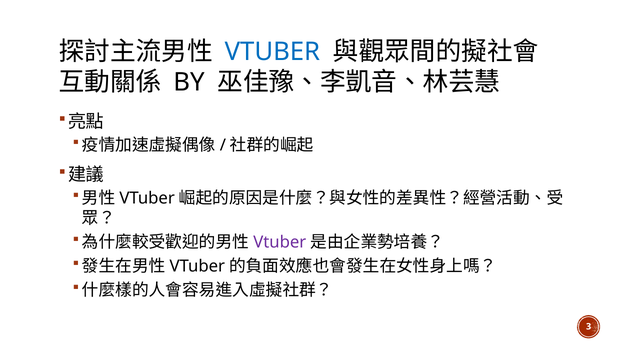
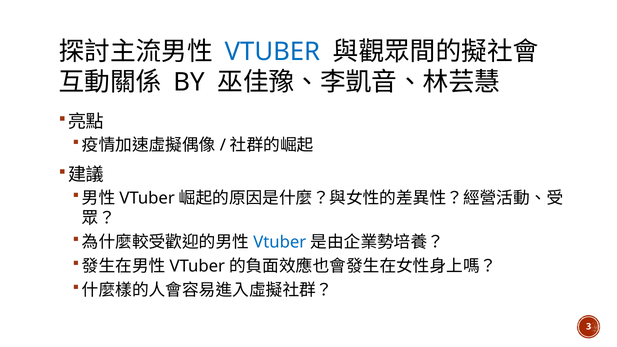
Vtuber at (280, 242) colour: purple -> blue
